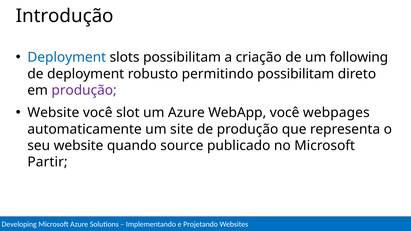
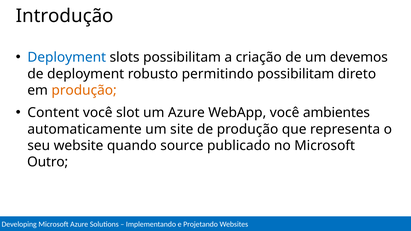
following: following -> devemos
produção at (84, 90) colour: purple -> orange
Website at (53, 113): Website -> Content
webpages: webpages -> ambientes
Partir: Partir -> Outro
